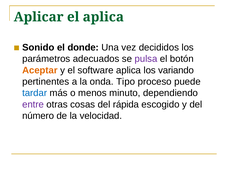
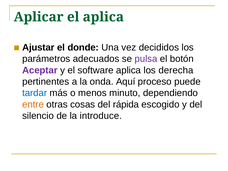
Sonido: Sonido -> Ajustar
Aceptar colour: orange -> purple
variando: variando -> derecha
Tipo: Tipo -> Aquí
entre colour: purple -> orange
número: número -> silencio
velocidad: velocidad -> introduce
